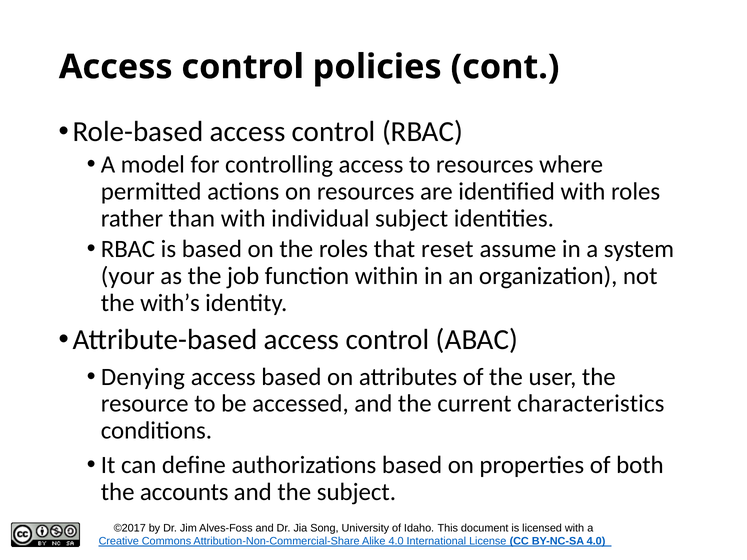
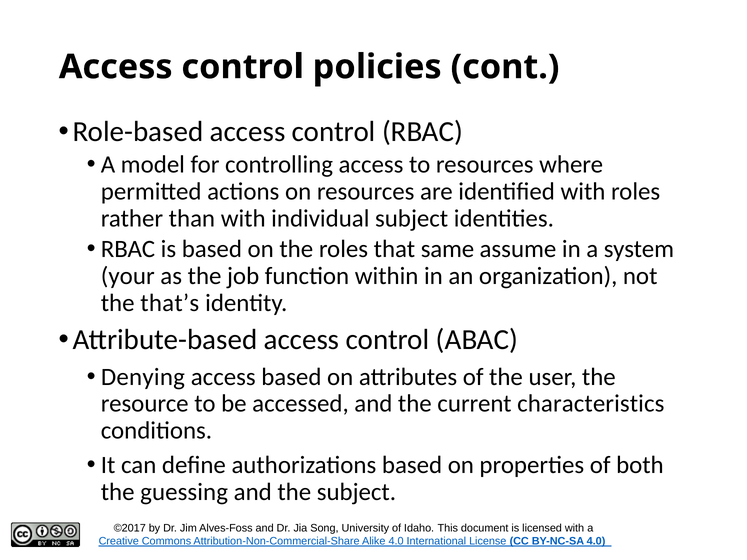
reset: reset -> same
with’s: with’s -> that’s
accounts: accounts -> guessing
